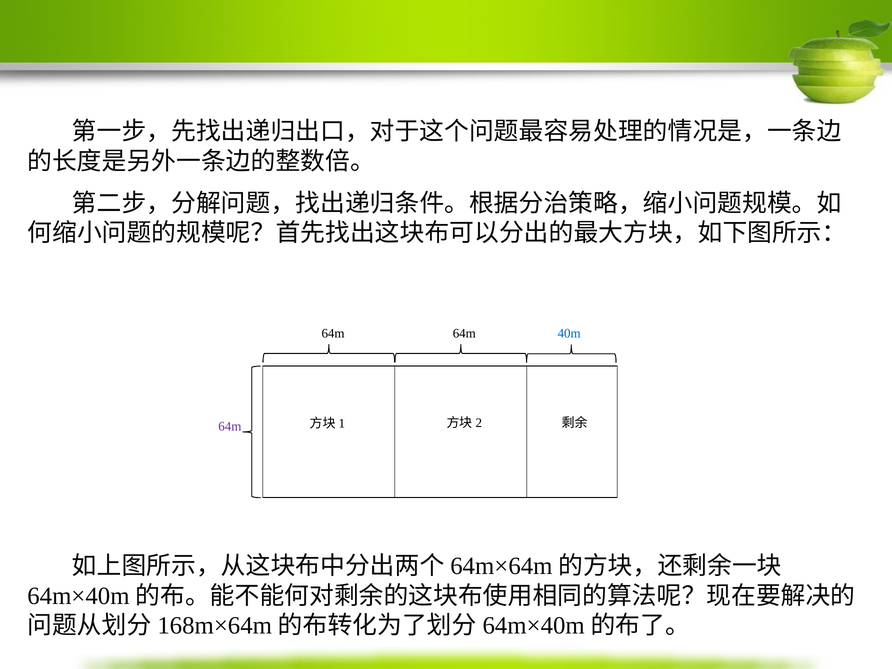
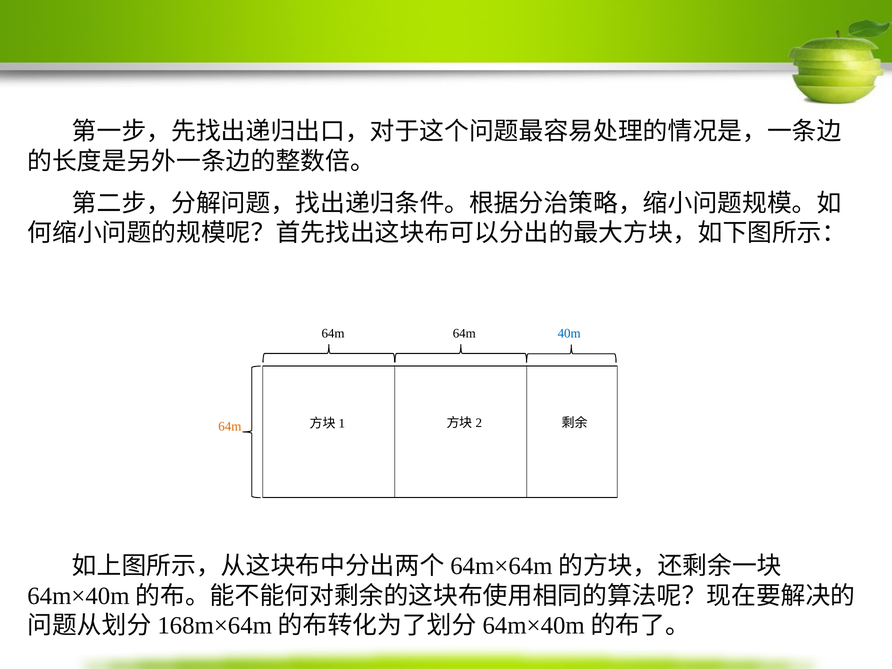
64m at (230, 426) colour: purple -> orange
